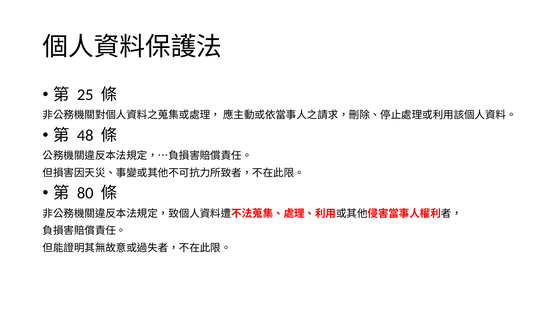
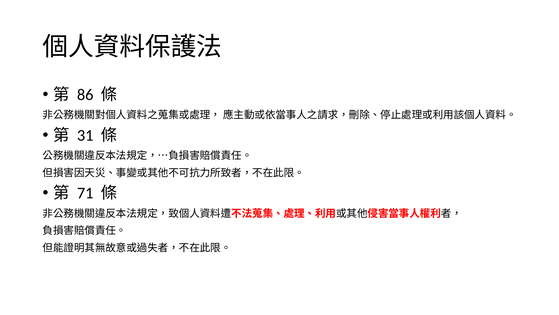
25: 25 -> 86
48: 48 -> 31
80: 80 -> 71
